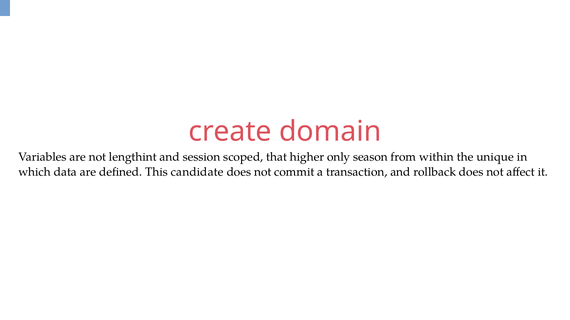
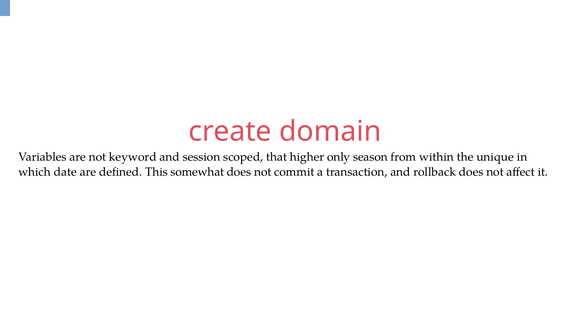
lengthint: lengthint -> keyword
data: data -> date
candidate: candidate -> somewhat
